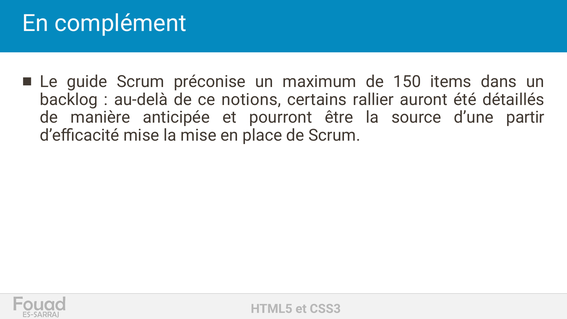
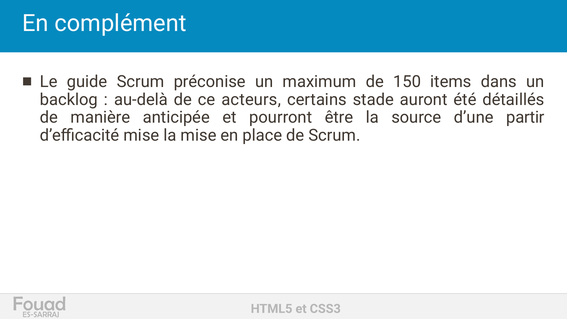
notions: notions -> acteurs
rallier: rallier -> stade
